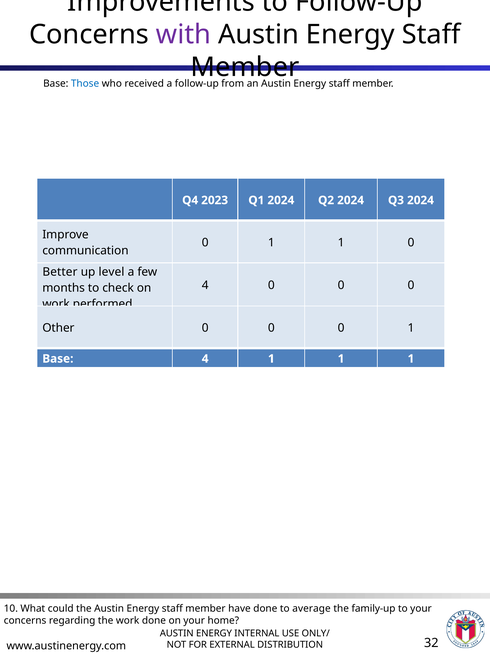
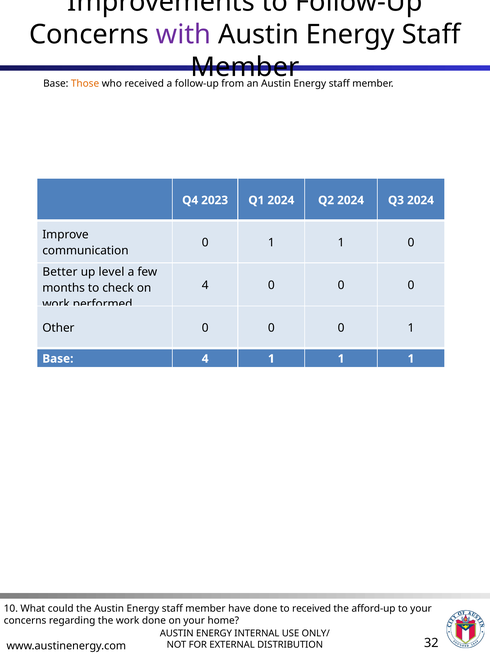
Those colour: blue -> orange
to average: average -> received
family-up: family-up -> afford-up
